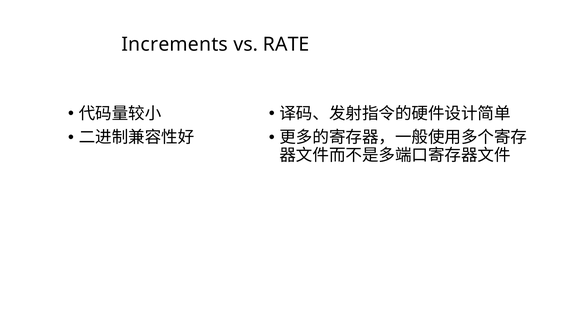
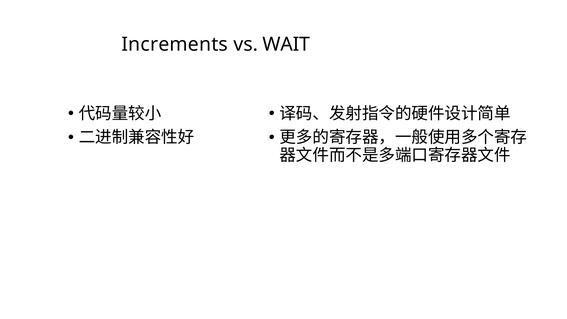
RATE: RATE -> WAIT
